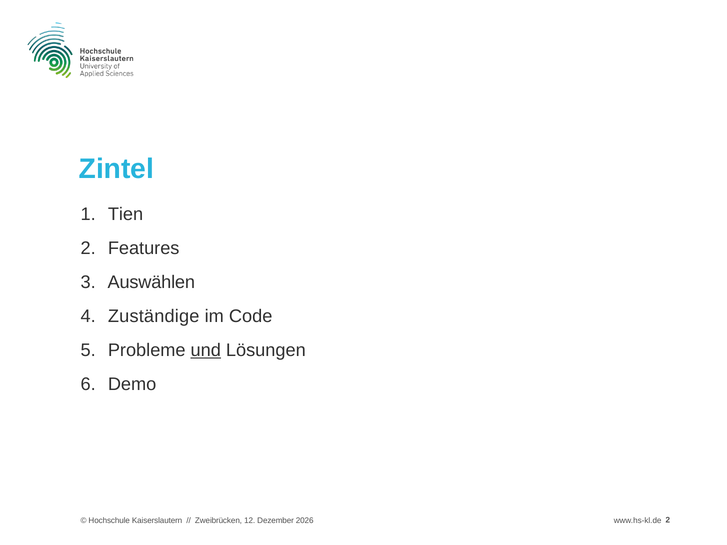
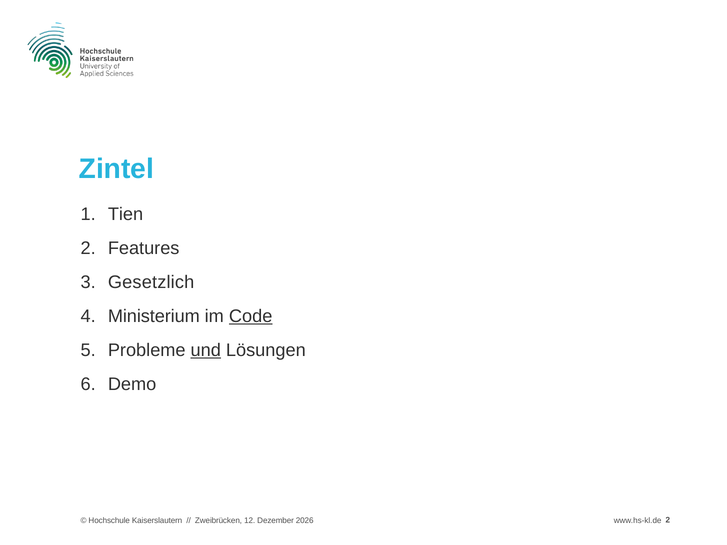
Auswählen: Auswählen -> Gesetzlich
Zuständige: Zuständige -> Ministerium
Code underline: none -> present
